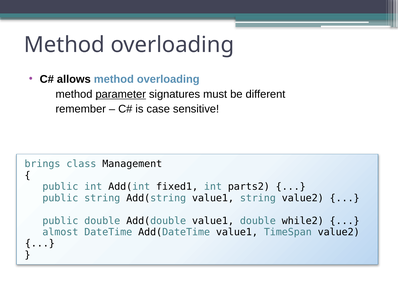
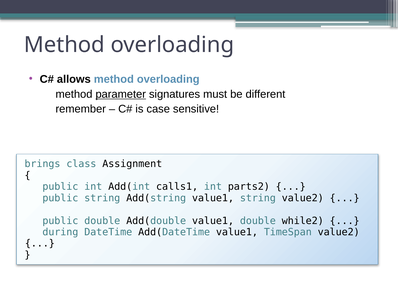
Management: Management -> Assignment
fixed1: fixed1 -> calls1
almost: almost -> during
